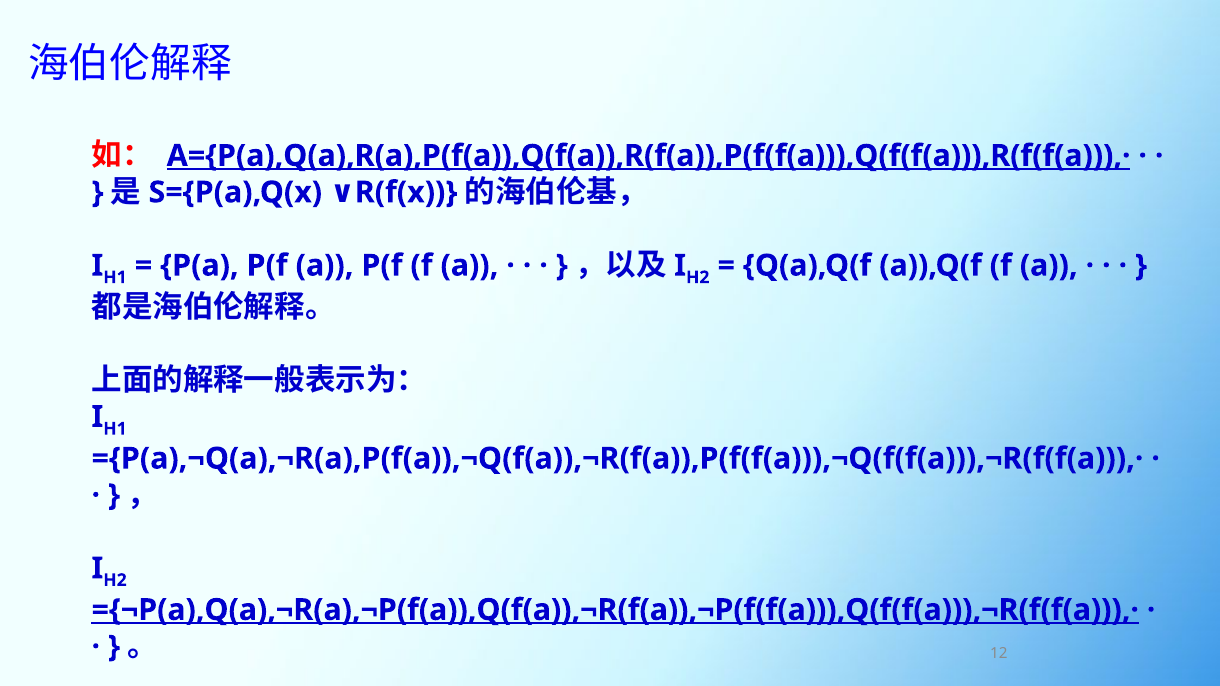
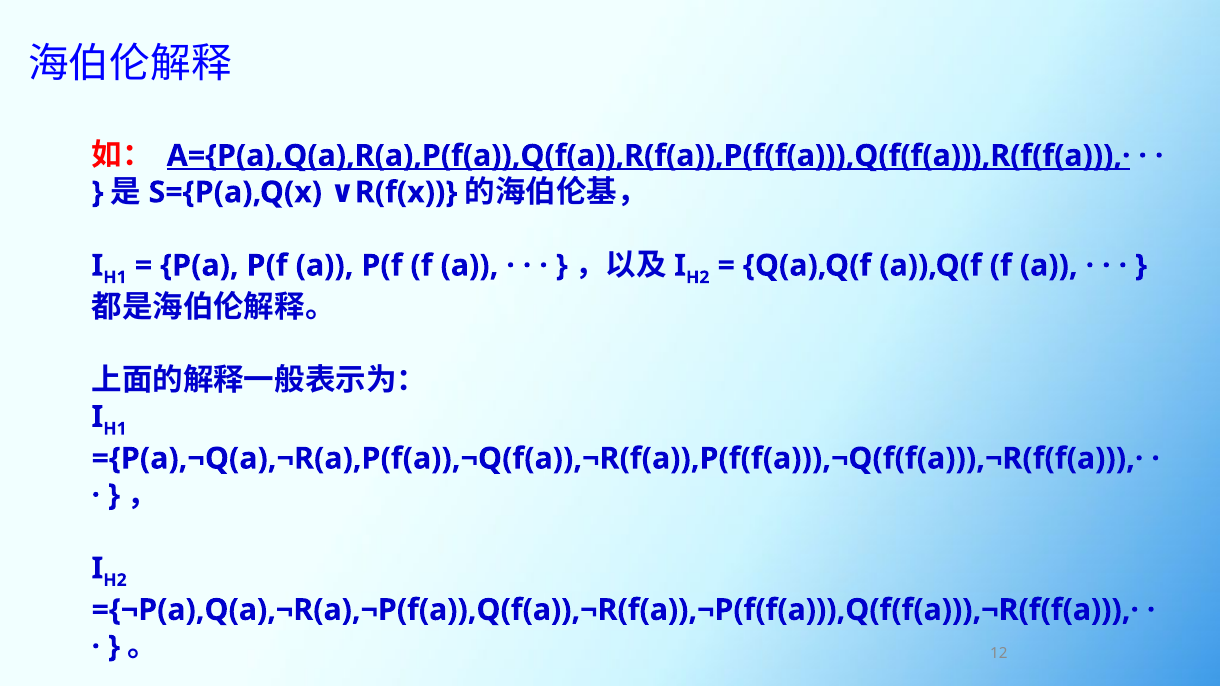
={¬P(a),Q(a),¬R(a),¬P(f(a)),Q(f(a)),¬R(f(a)),¬P(f(f(a))),Q(f(f(a))),¬R(f(f(a))),· underline: present -> none
